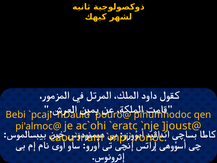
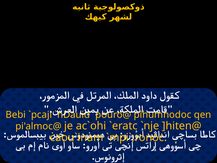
]joust@: ]joust@ -> ]hiten@
